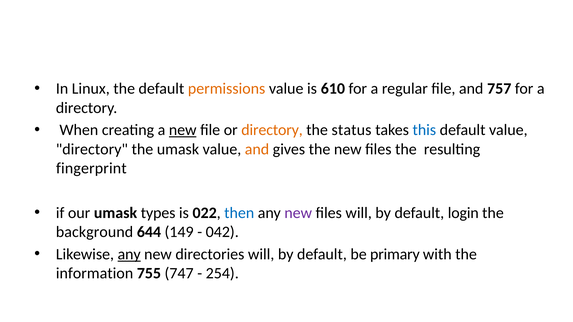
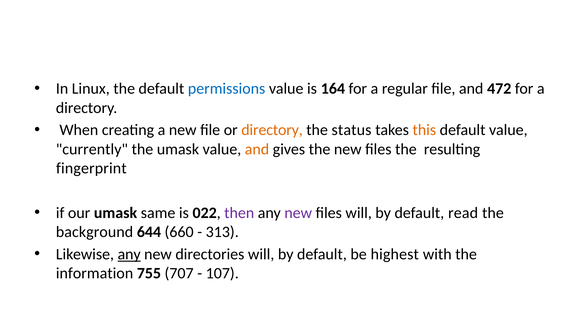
permissions colour: orange -> blue
610: 610 -> 164
757: 757 -> 472
new at (183, 130) underline: present -> none
this colour: blue -> orange
directory at (92, 149): directory -> currently
types: types -> same
then colour: blue -> purple
login: login -> read
149: 149 -> 660
042: 042 -> 313
primary: primary -> highest
747: 747 -> 707
254: 254 -> 107
